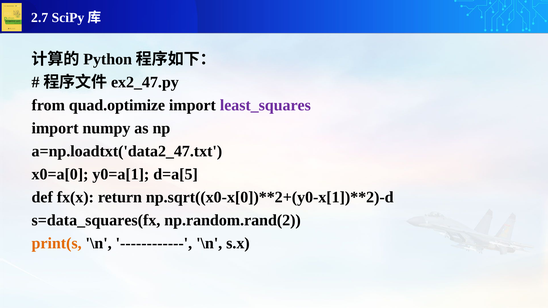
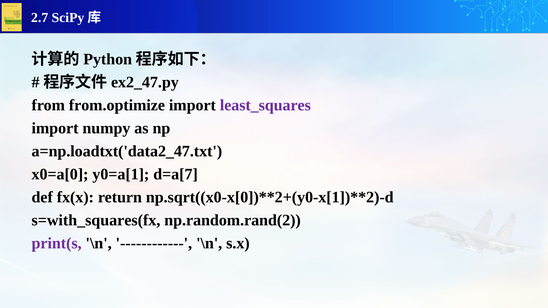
quad.optimize: quad.optimize -> from.optimize
d=a[5: d=a[5 -> d=a[7
s=data_squares(fx: s=data_squares(fx -> s=with_squares(fx
print(s colour: orange -> purple
